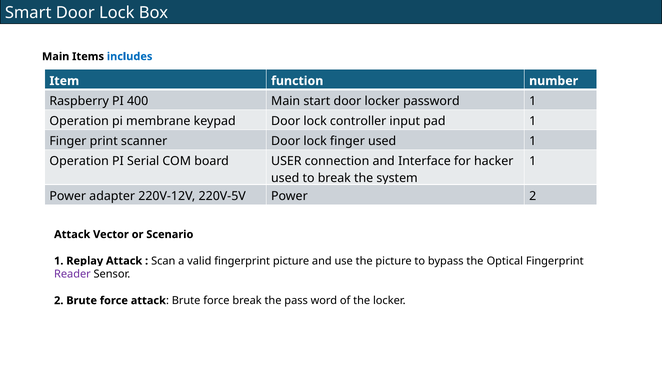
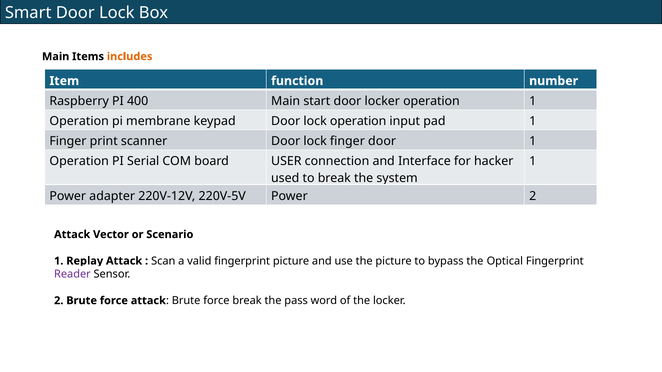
includes colour: blue -> orange
locker password: password -> operation
lock controller: controller -> operation
finger used: used -> door
